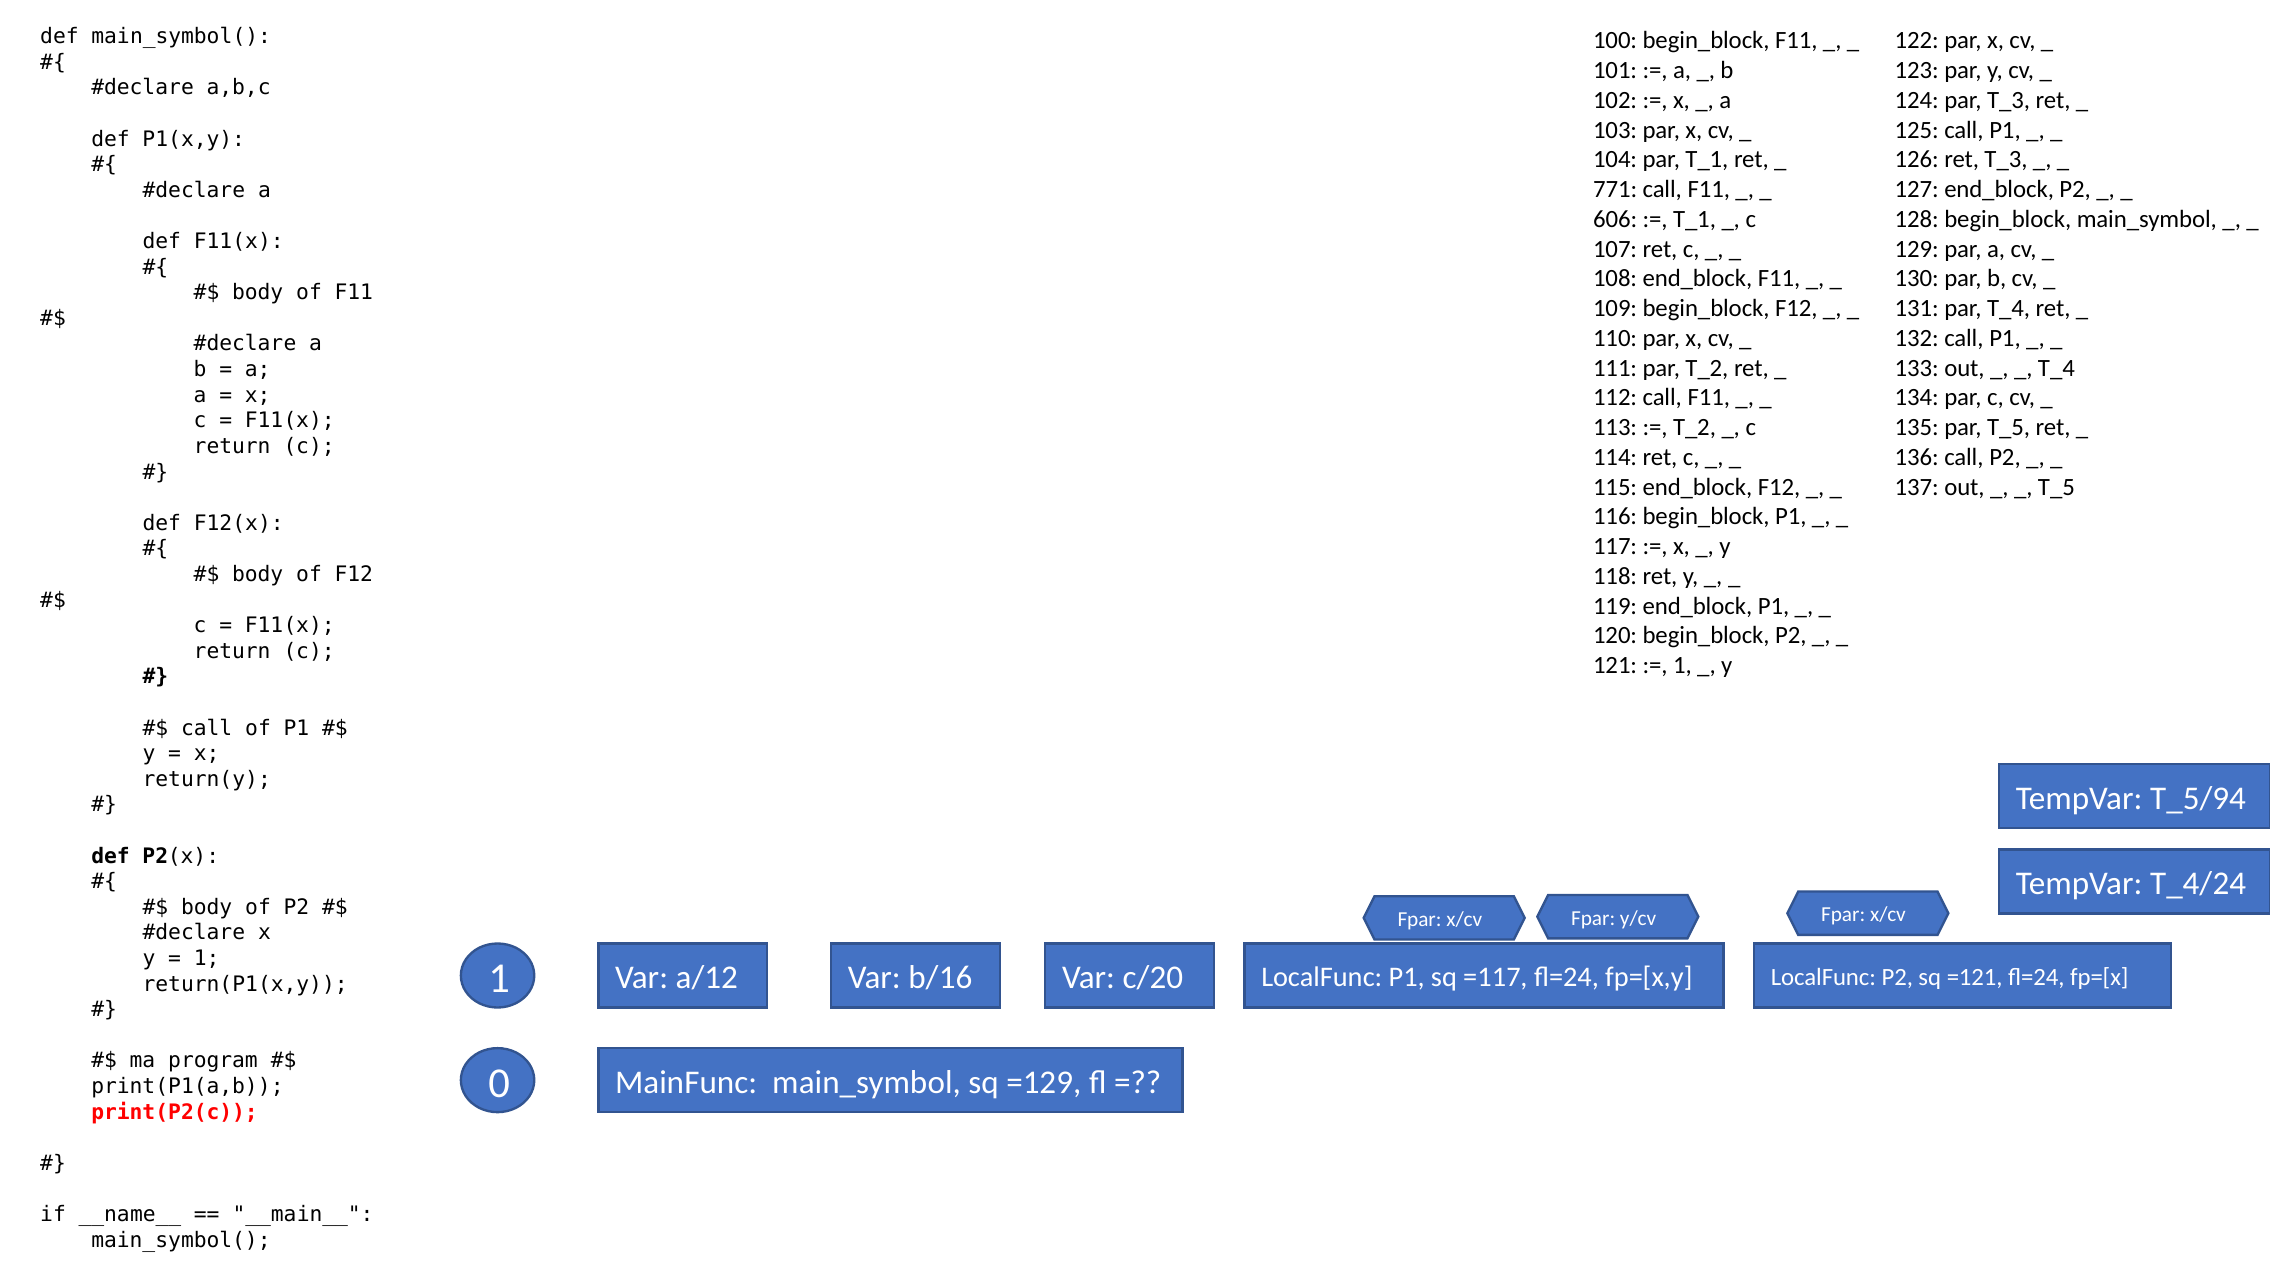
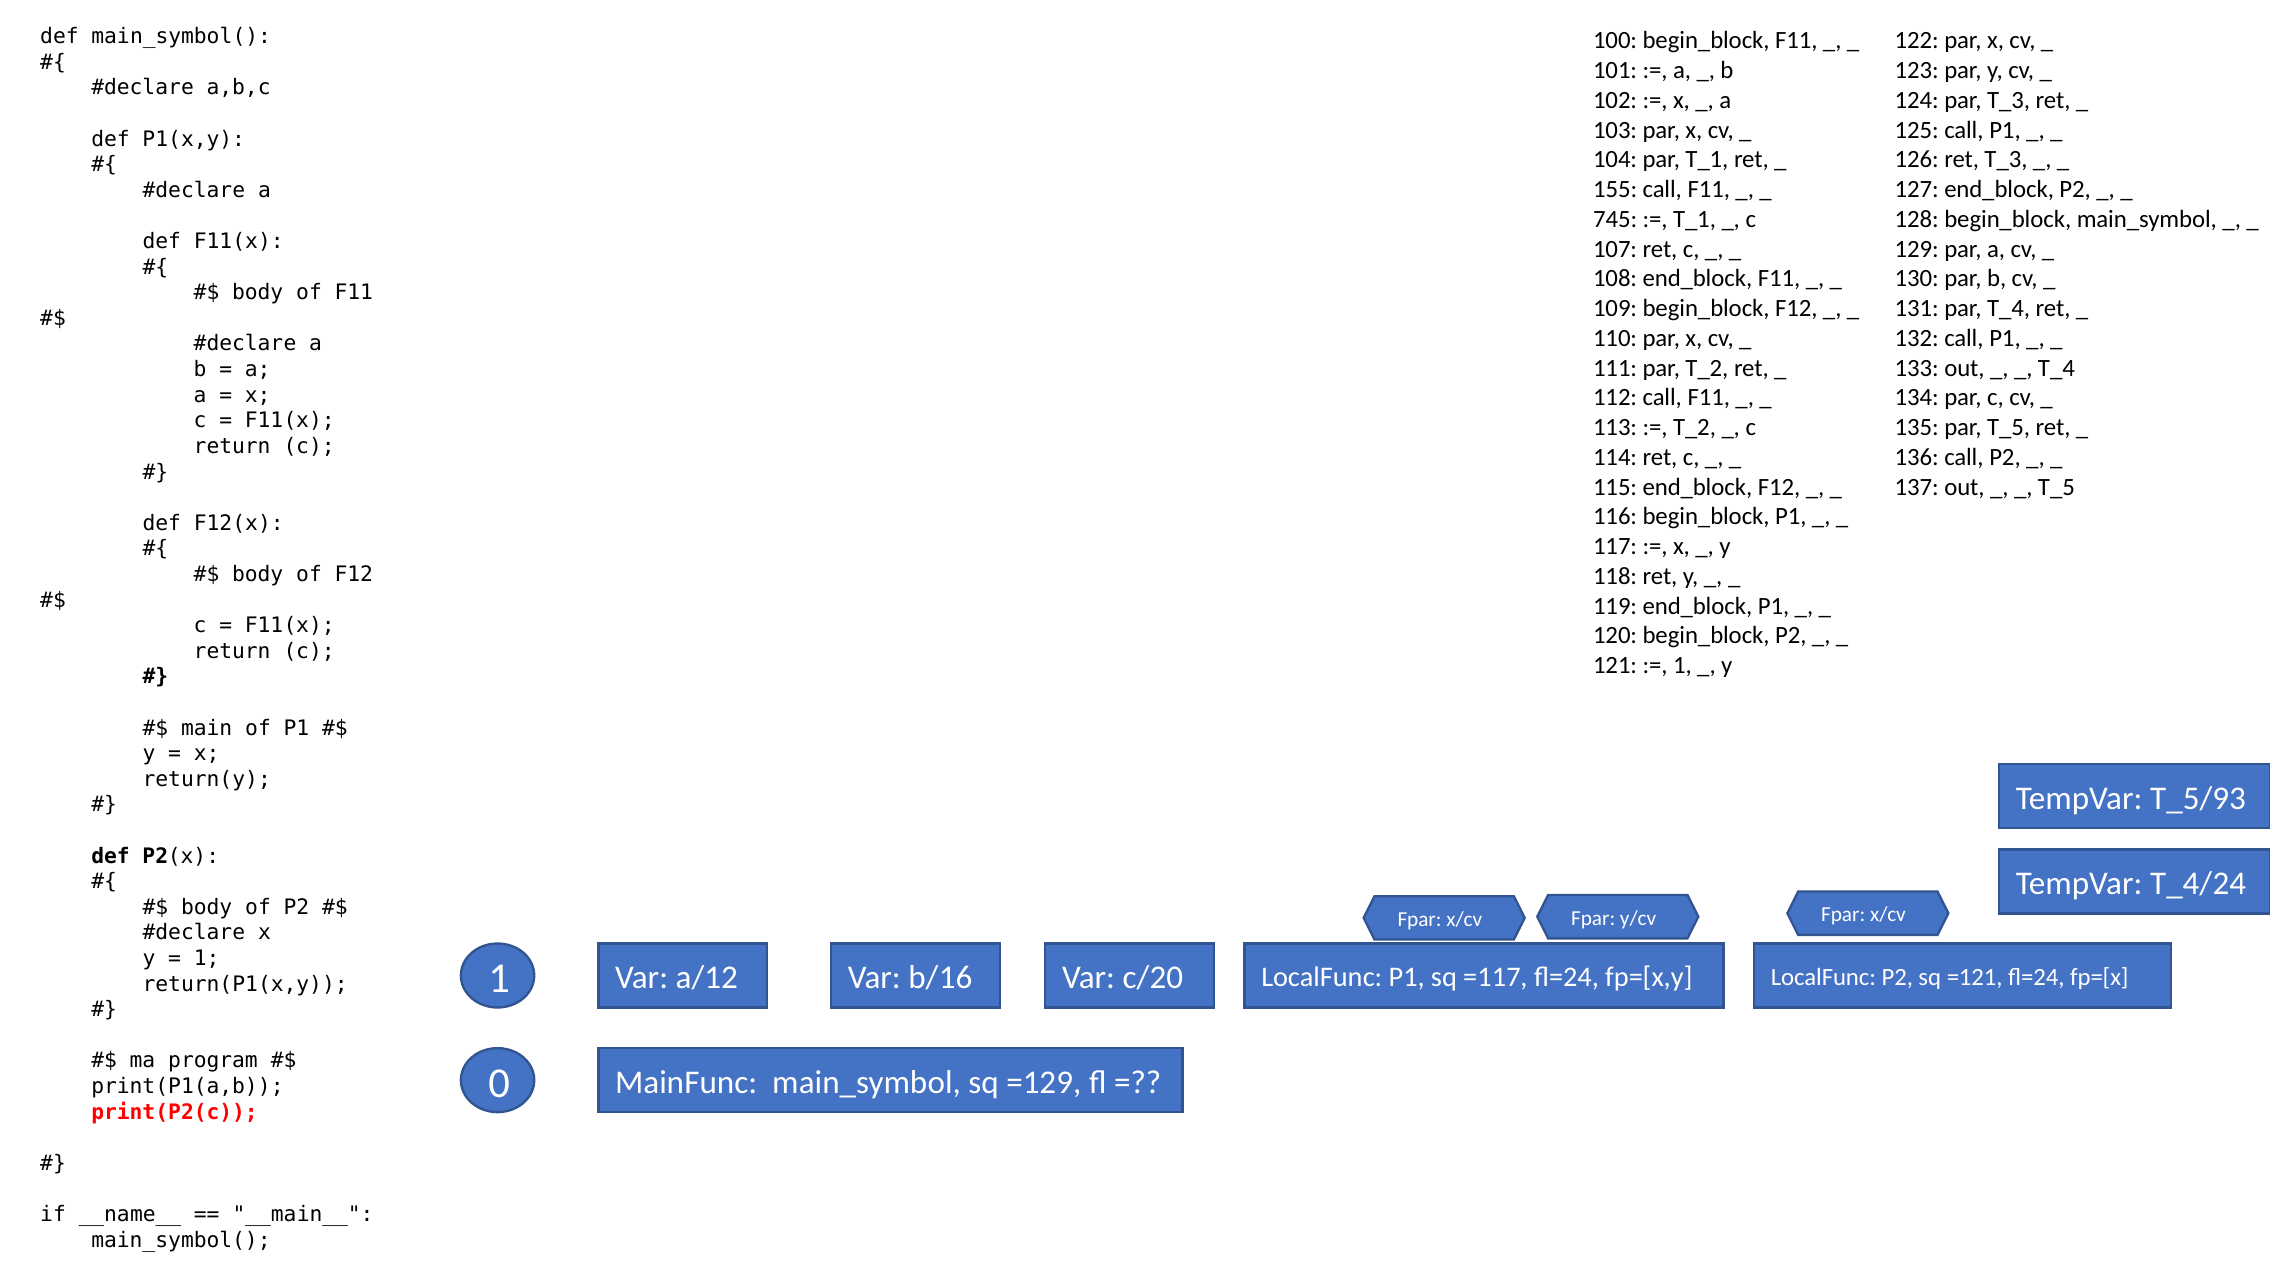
771: 771 -> 155
606: 606 -> 745
call at (207, 728): call -> main
T_5/94: T_5/94 -> T_5/93
